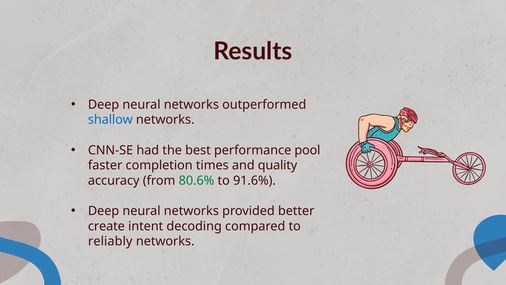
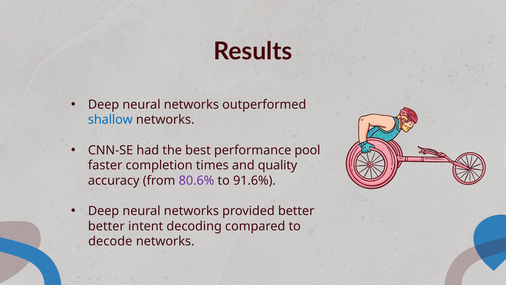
80.6% colour: green -> purple
create at (106, 226): create -> better
reliably: reliably -> decode
